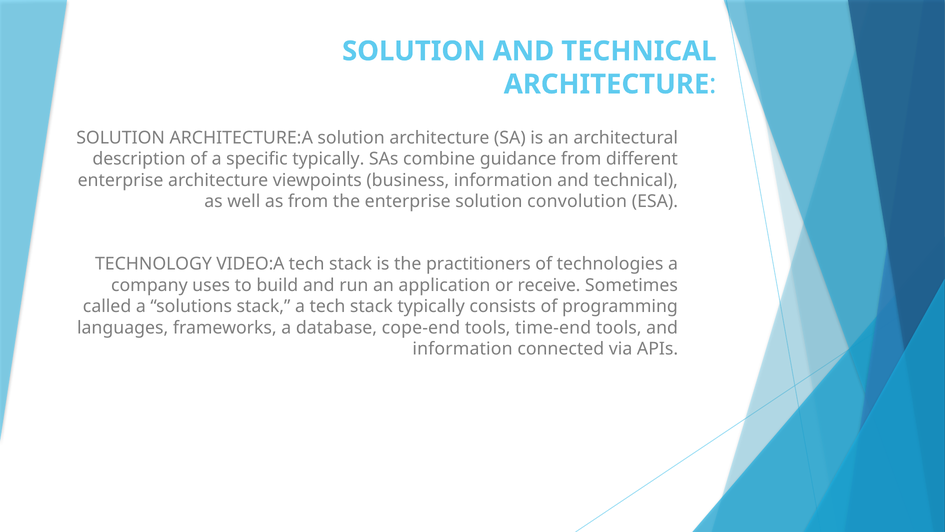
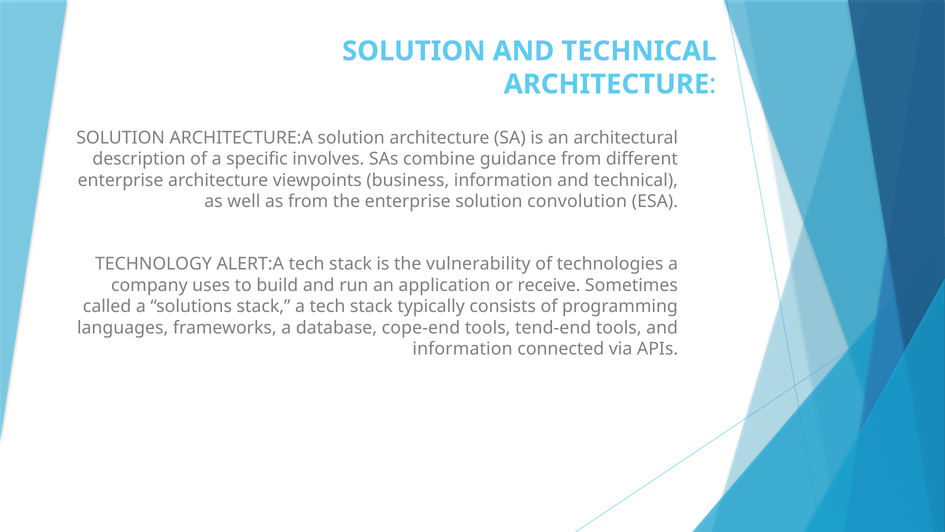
specific typically: typically -> involves
VIDEO:A: VIDEO:A -> ALERT:A
practitioners: practitioners -> vulnerability
time-end: time-end -> tend-end
